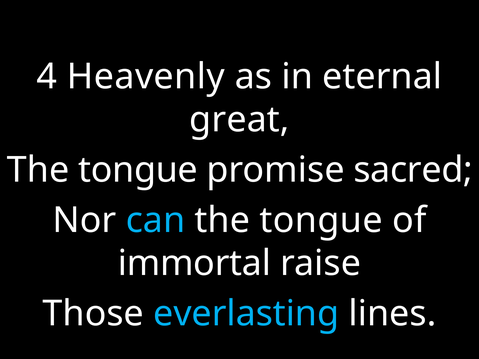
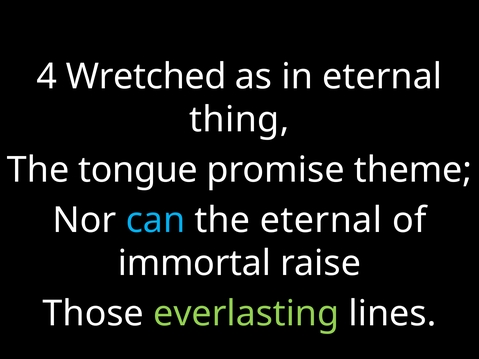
Heavenly: Heavenly -> Wretched
great: great -> thing
sacred: sacred -> theme
tongue at (321, 220): tongue -> eternal
everlasting colour: light blue -> light green
